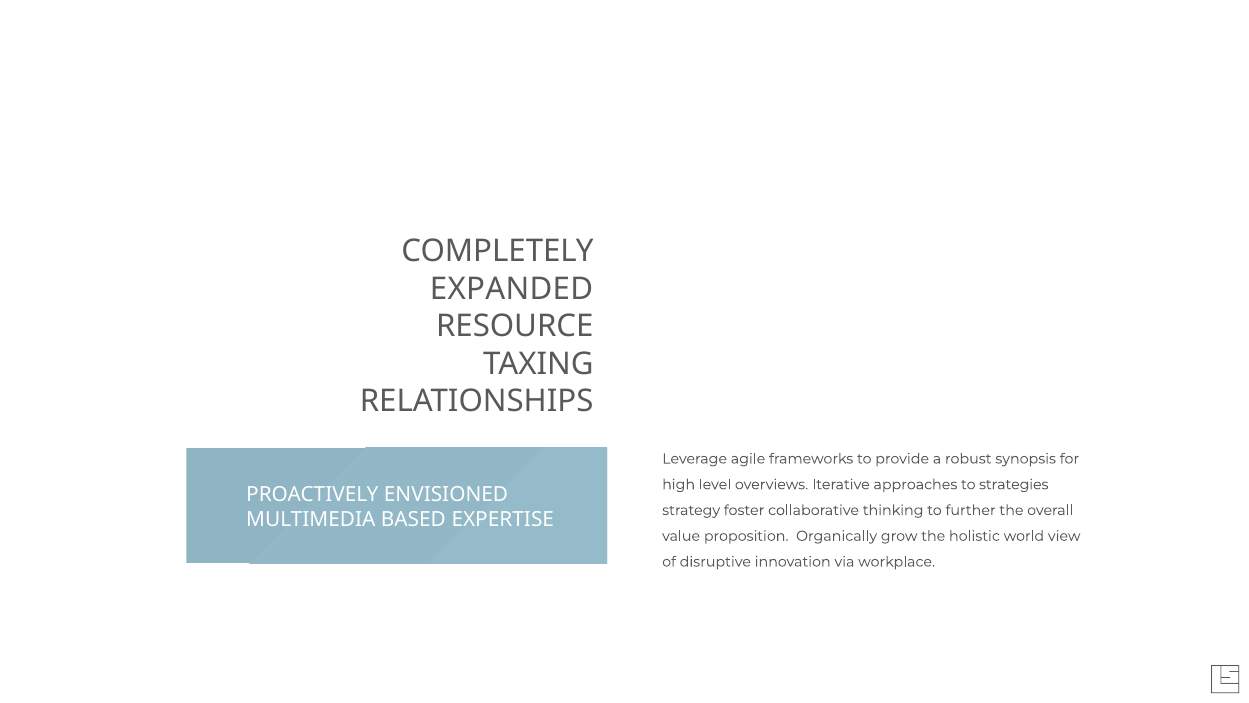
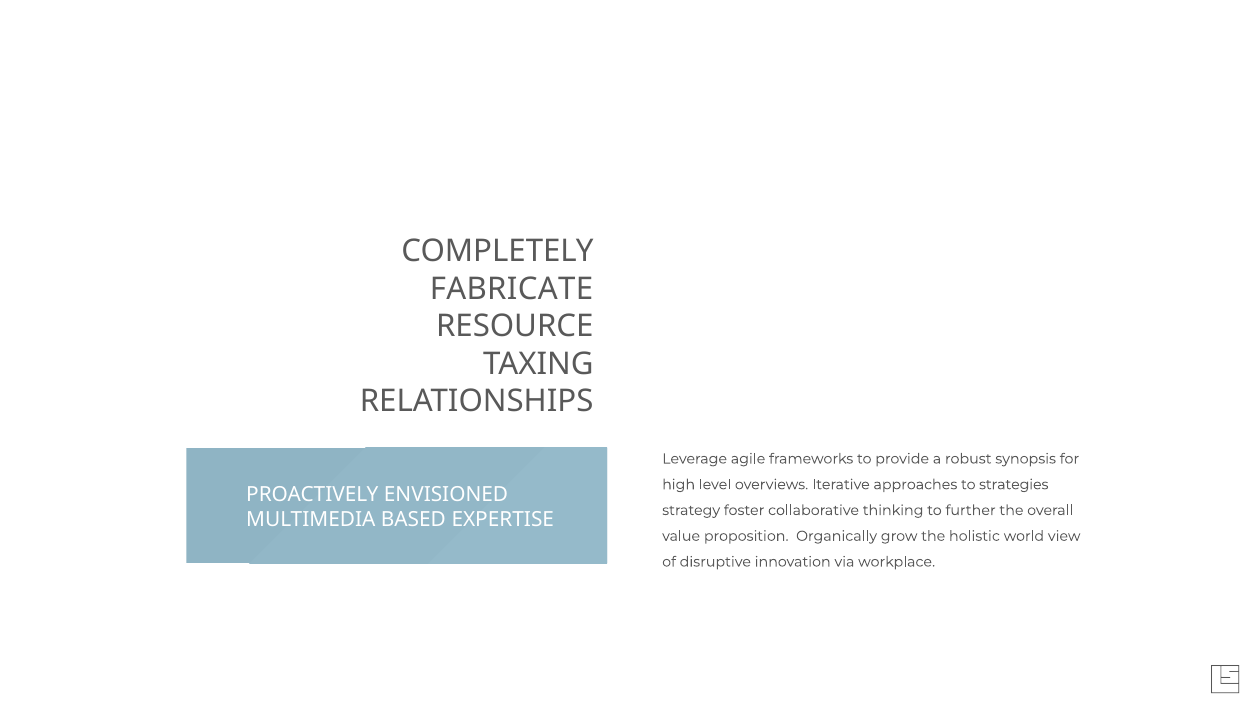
EXPANDED: EXPANDED -> FABRICATE
